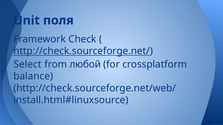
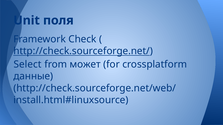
любой: любой -> может
balance: balance -> данные
